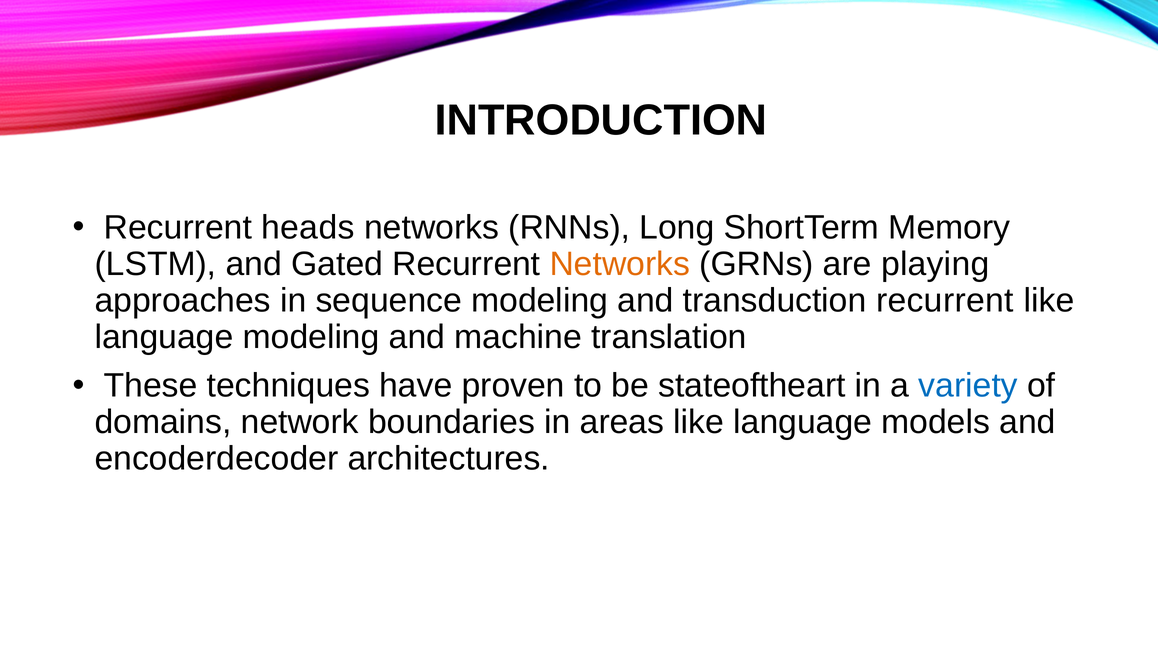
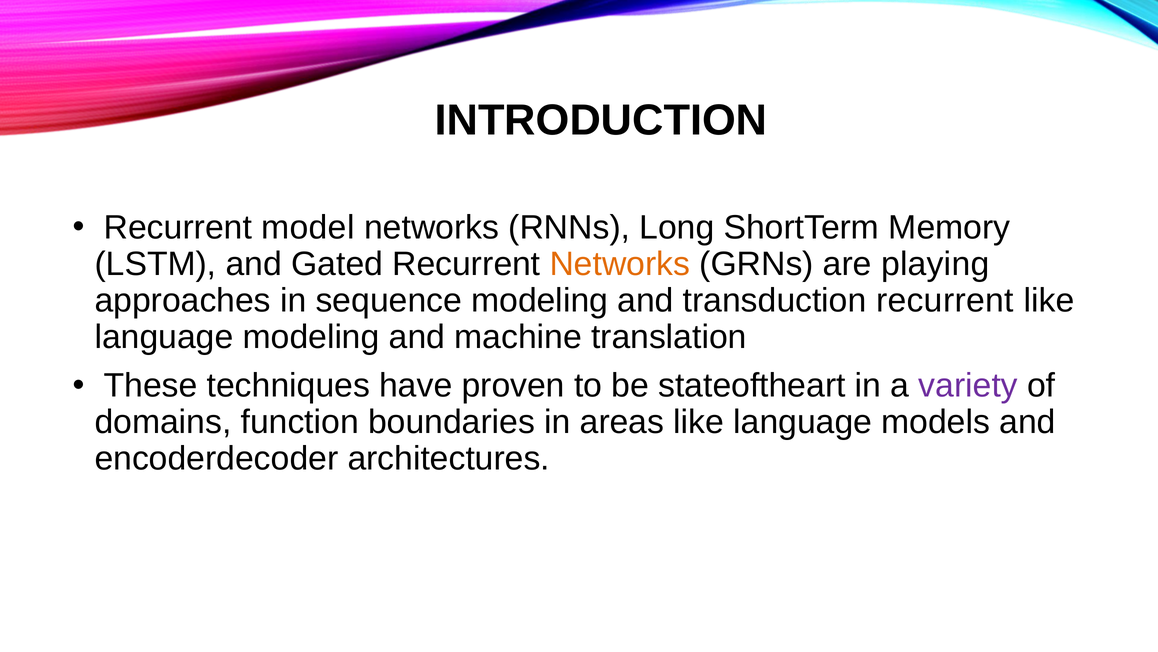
heads: heads -> model
variety colour: blue -> purple
network: network -> function
